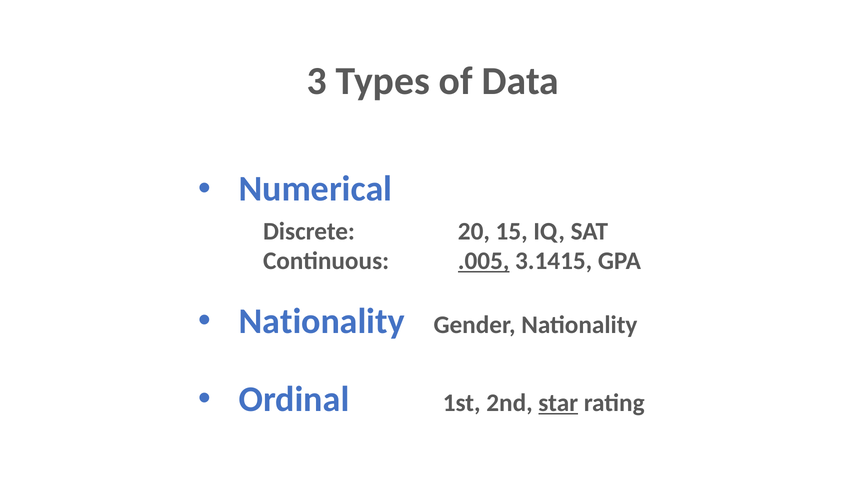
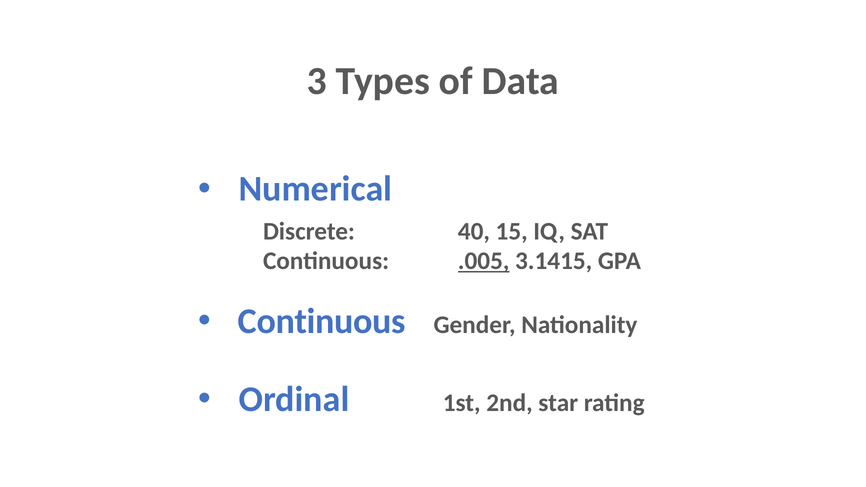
20: 20 -> 40
Nationality at (322, 321): Nationality -> Continuous
star underline: present -> none
